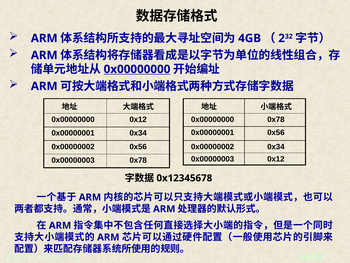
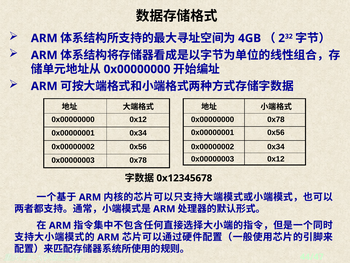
0x00000000 at (137, 69) underline: present -> none
